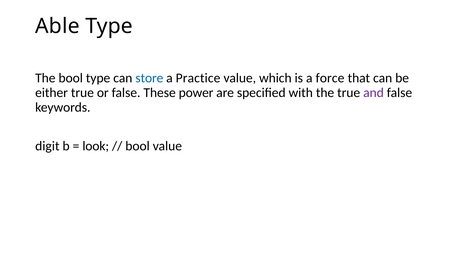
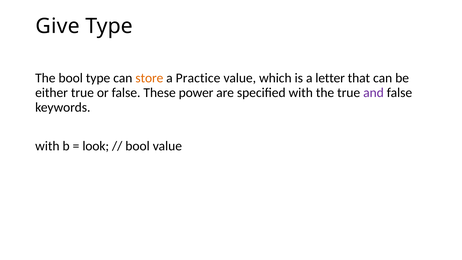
Able: Able -> Give
store colour: blue -> orange
force: force -> letter
digit at (47, 146): digit -> with
